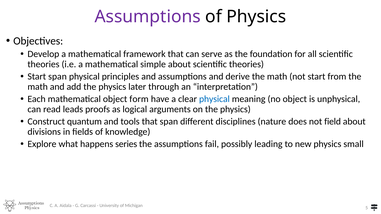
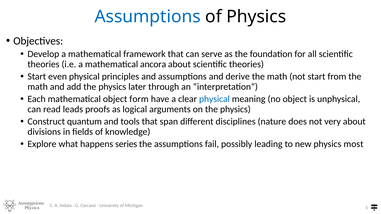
Assumptions at (148, 17) colour: purple -> blue
simple: simple -> ancora
Start span: span -> even
field: field -> very
small: small -> most
